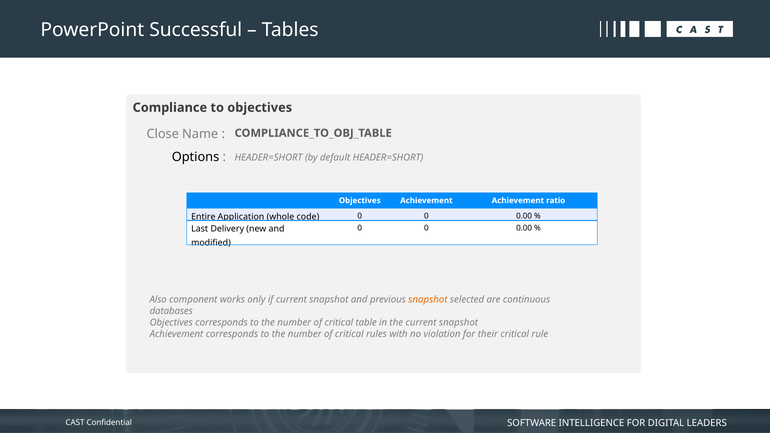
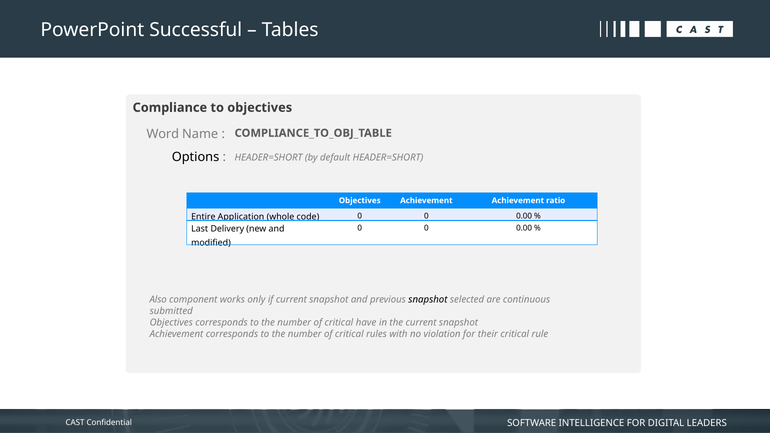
Close: Close -> Word
snapshot at (428, 299) colour: orange -> black
databases: databases -> submitted
table: table -> have
